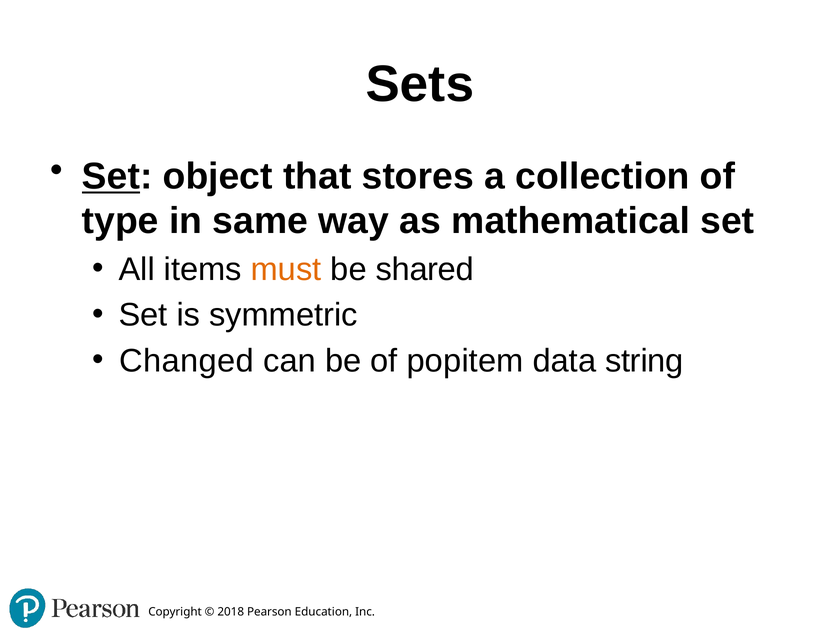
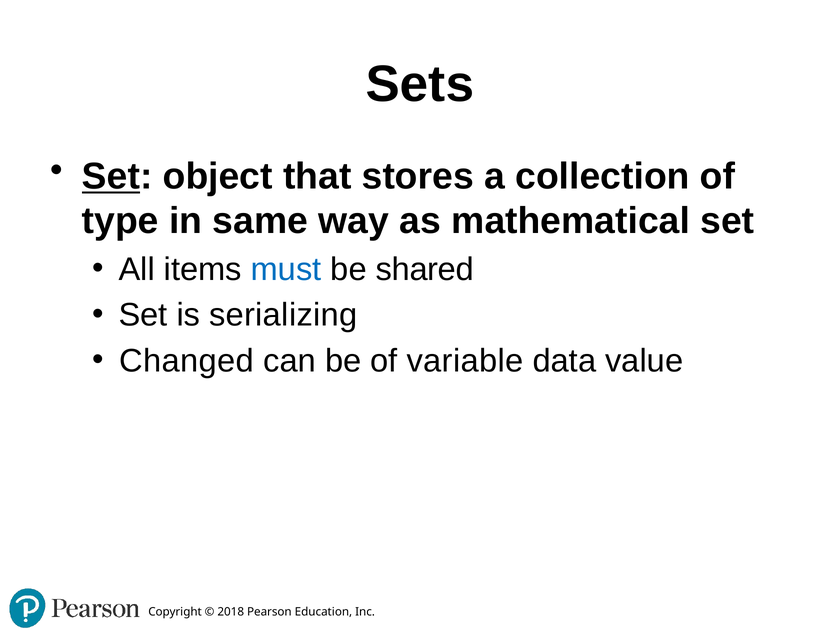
must colour: orange -> blue
symmetric: symmetric -> serializing
popitem: popitem -> variable
string: string -> value
